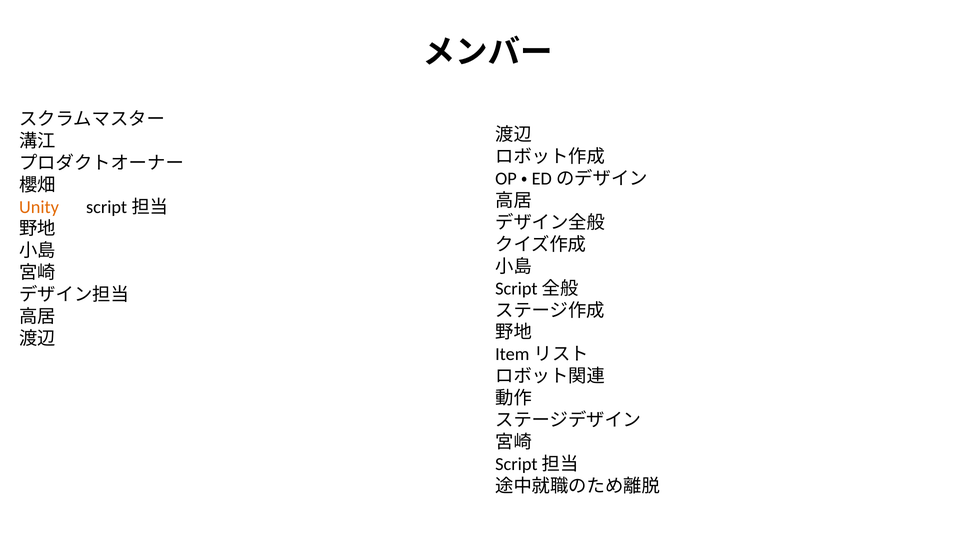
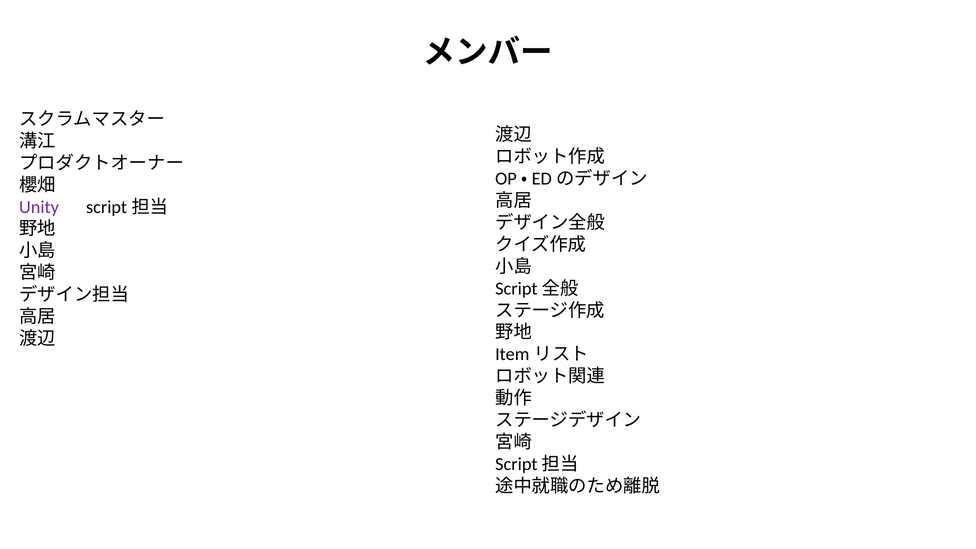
Unity colour: orange -> purple
